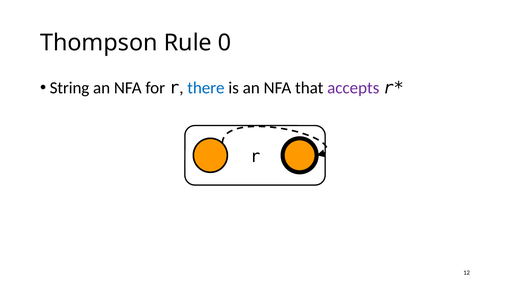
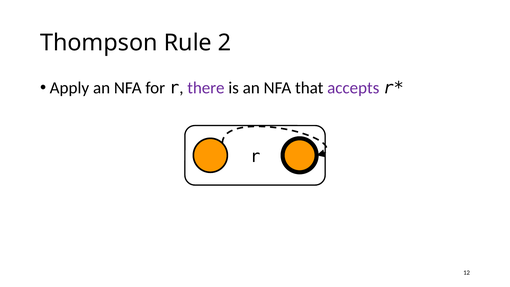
0: 0 -> 2
String: String -> Apply
there colour: blue -> purple
